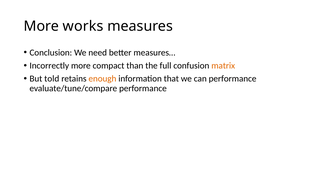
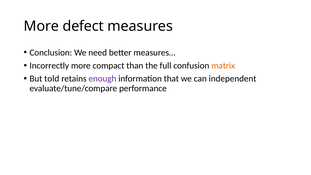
works: works -> defect
enough colour: orange -> purple
can performance: performance -> independent
